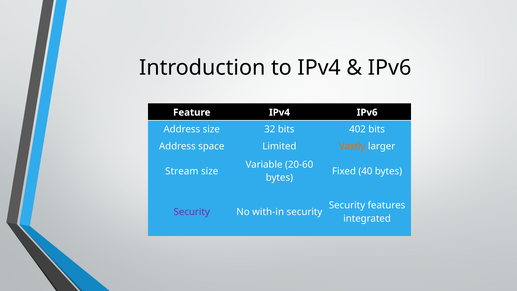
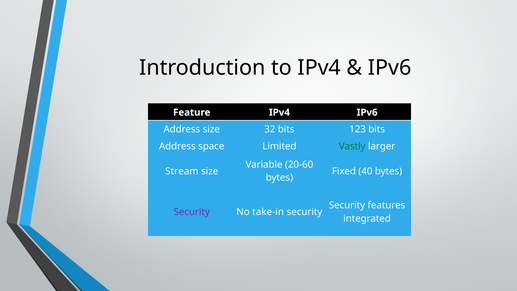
402: 402 -> 123
Vastly colour: orange -> green
with-in: with-in -> take-in
